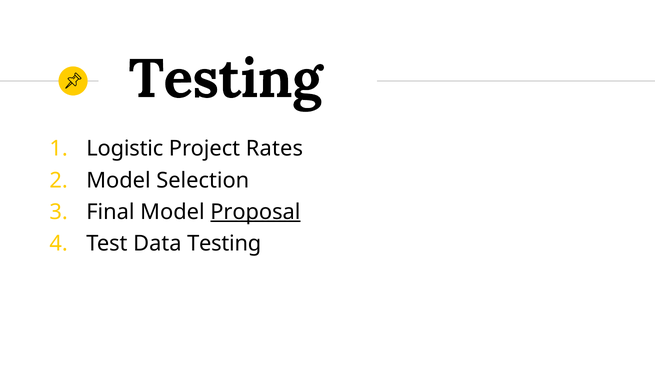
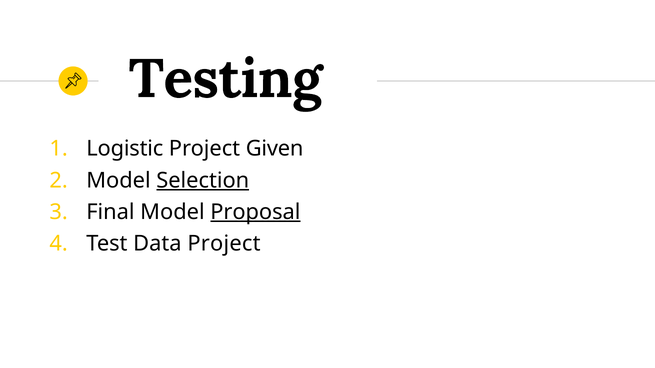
Rates: Rates -> Given
Selection underline: none -> present
Data Testing: Testing -> Project
